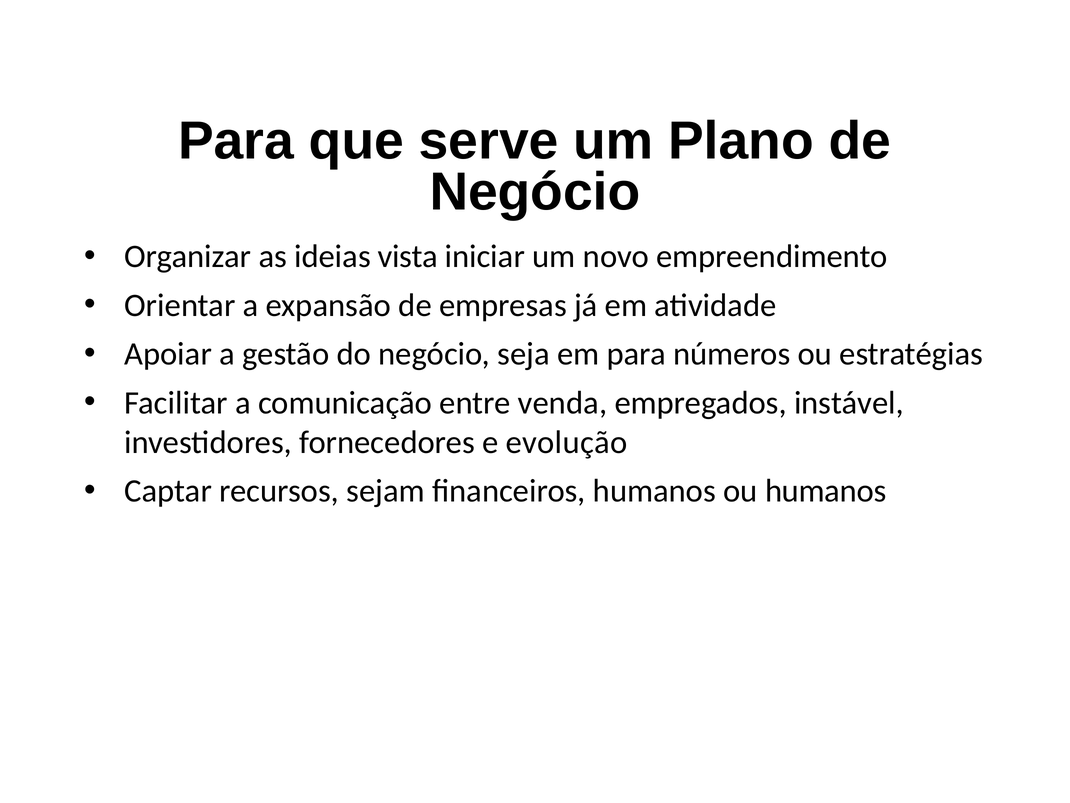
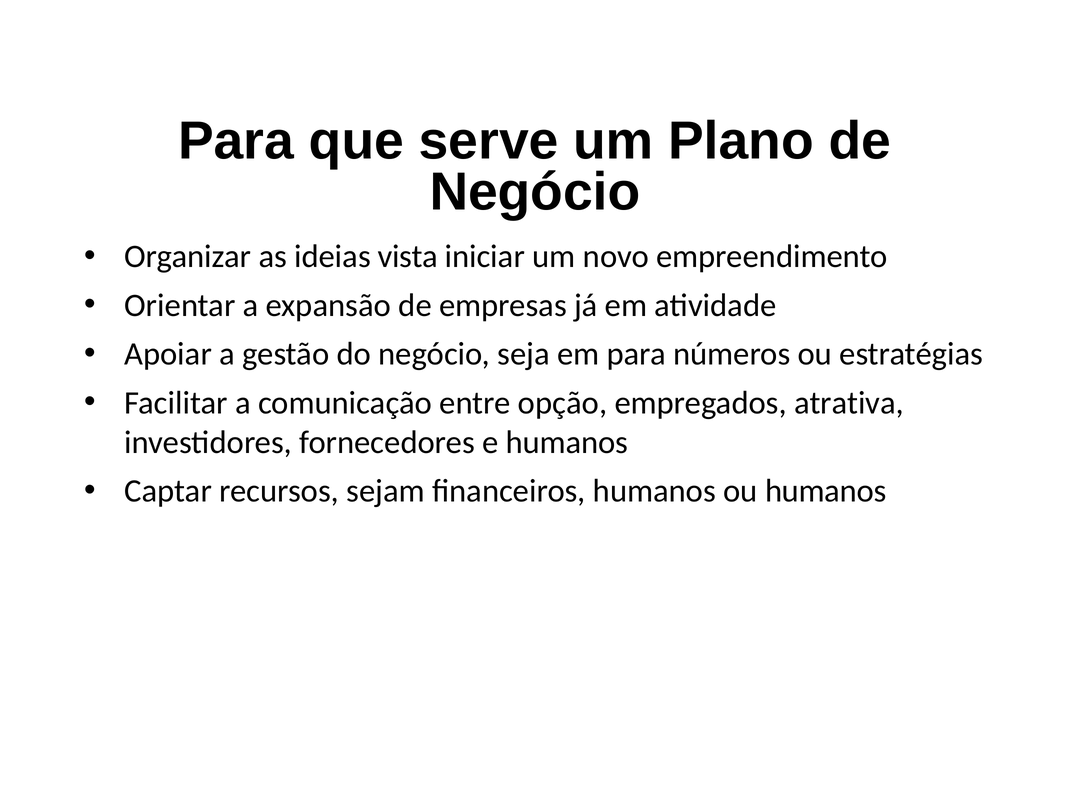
venda: venda -> opção
instável: instável -> atrativa
e evolução: evolução -> humanos
